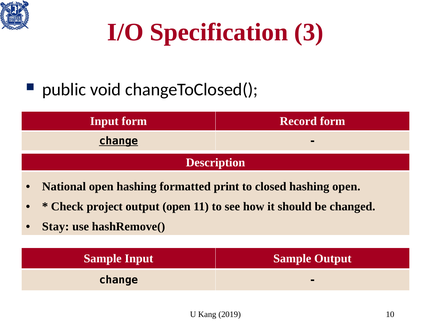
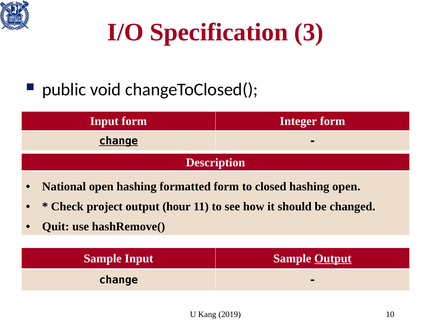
Record: Record -> Integer
formatted print: print -> form
output open: open -> hour
Stay: Stay -> Quit
Output at (333, 259) underline: none -> present
